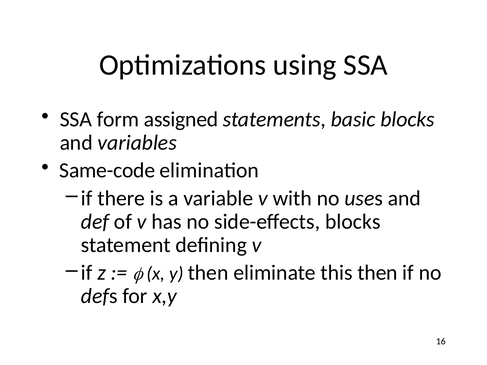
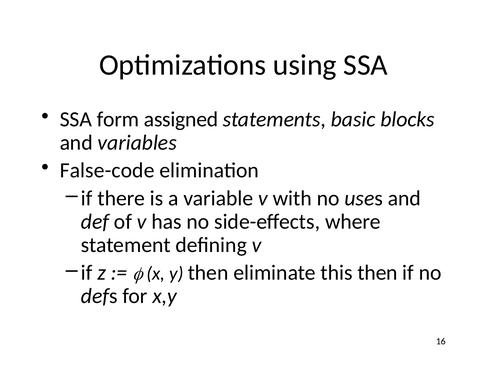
Same-code: Same-code -> False-code
side-effects blocks: blocks -> where
